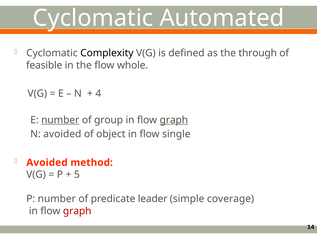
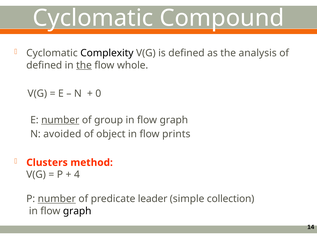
Automated: Automated -> Compound
through: through -> analysis
feasible at (44, 65): feasible -> defined
the at (84, 65) underline: none -> present
4: 4 -> 0
graph at (174, 120) underline: present -> none
single: single -> prints
Avoided at (47, 163): Avoided -> Clusters
5: 5 -> 4
number at (57, 200) underline: none -> present
coverage: coverage -> collection
graph at (77, 212) colour: red -> black
